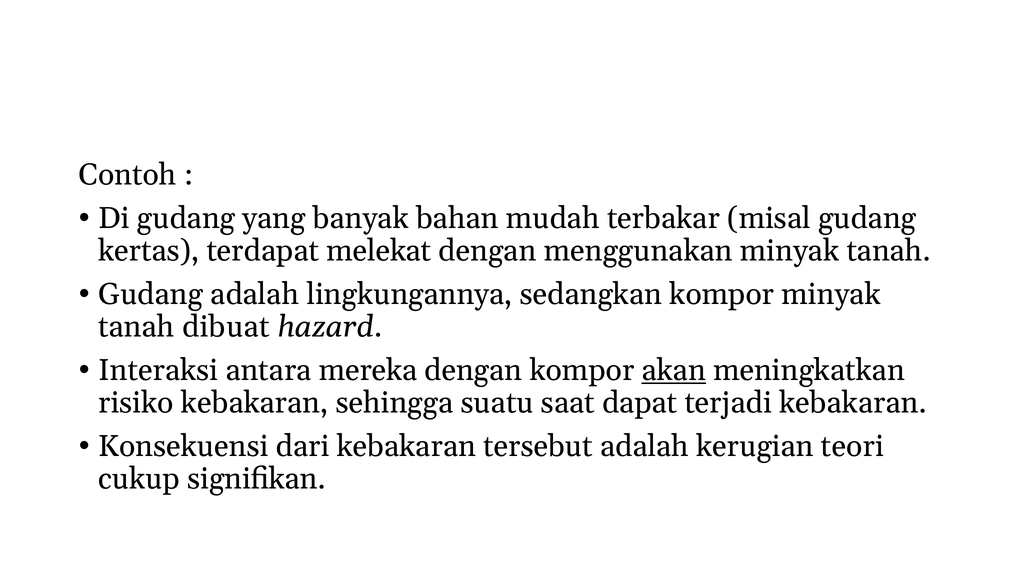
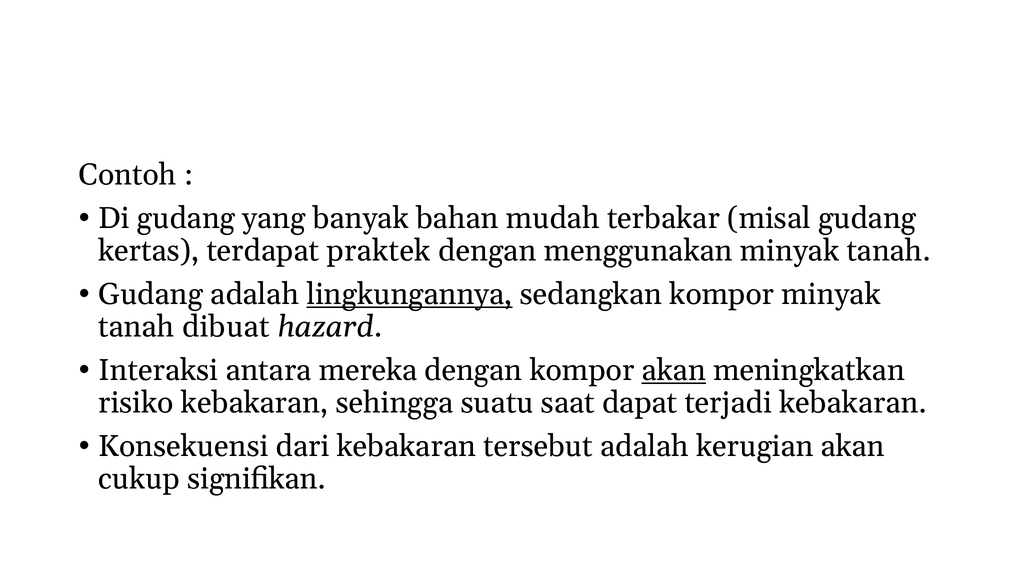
melekat: melekat -> praktek
lingkungannya underline: none -> present
kerugian teori: teori -> akan
